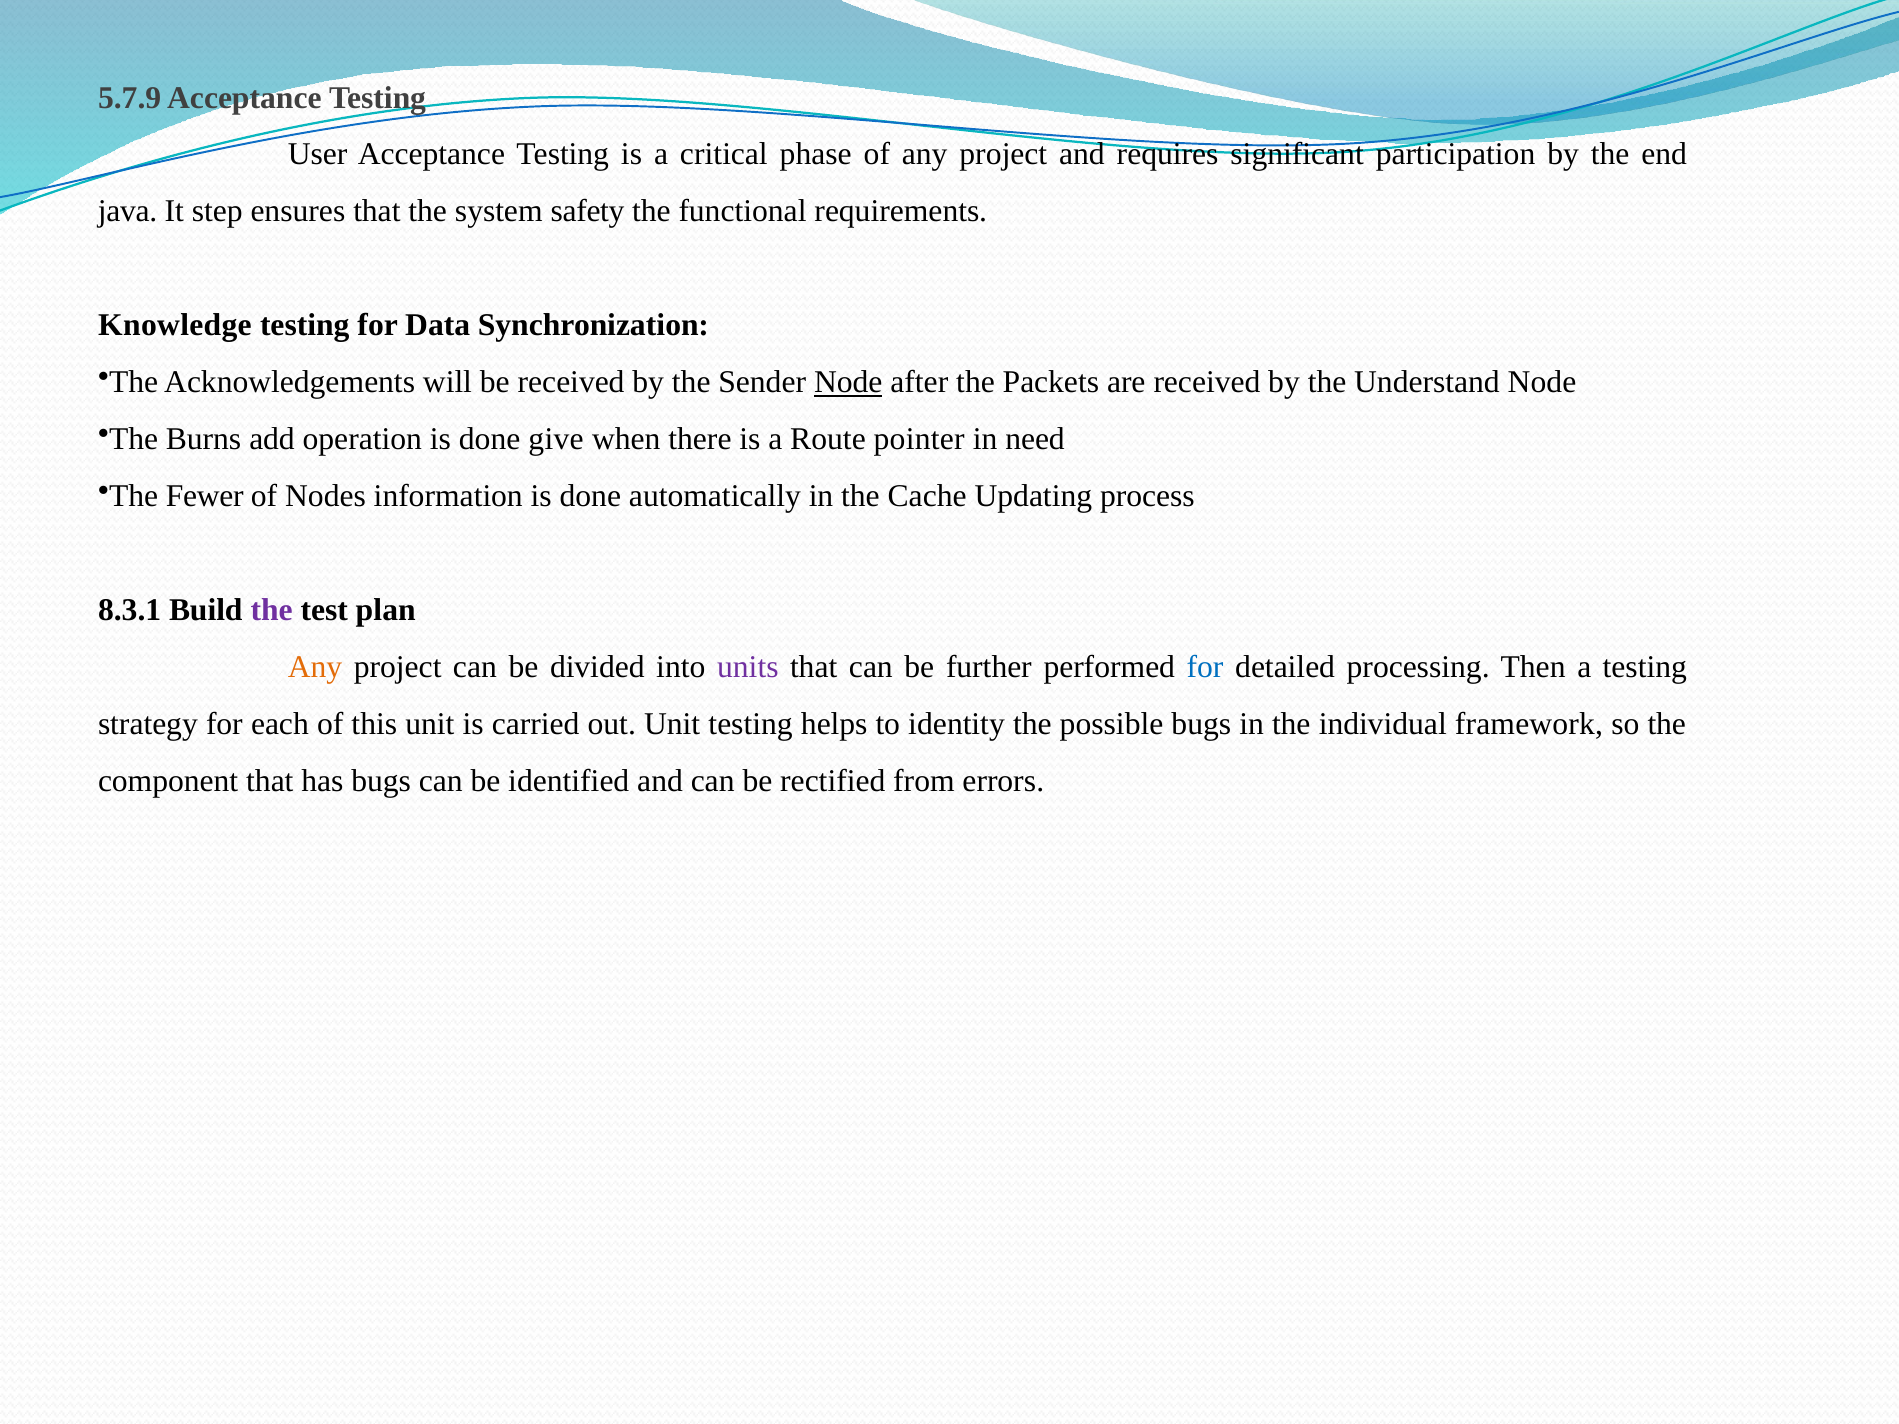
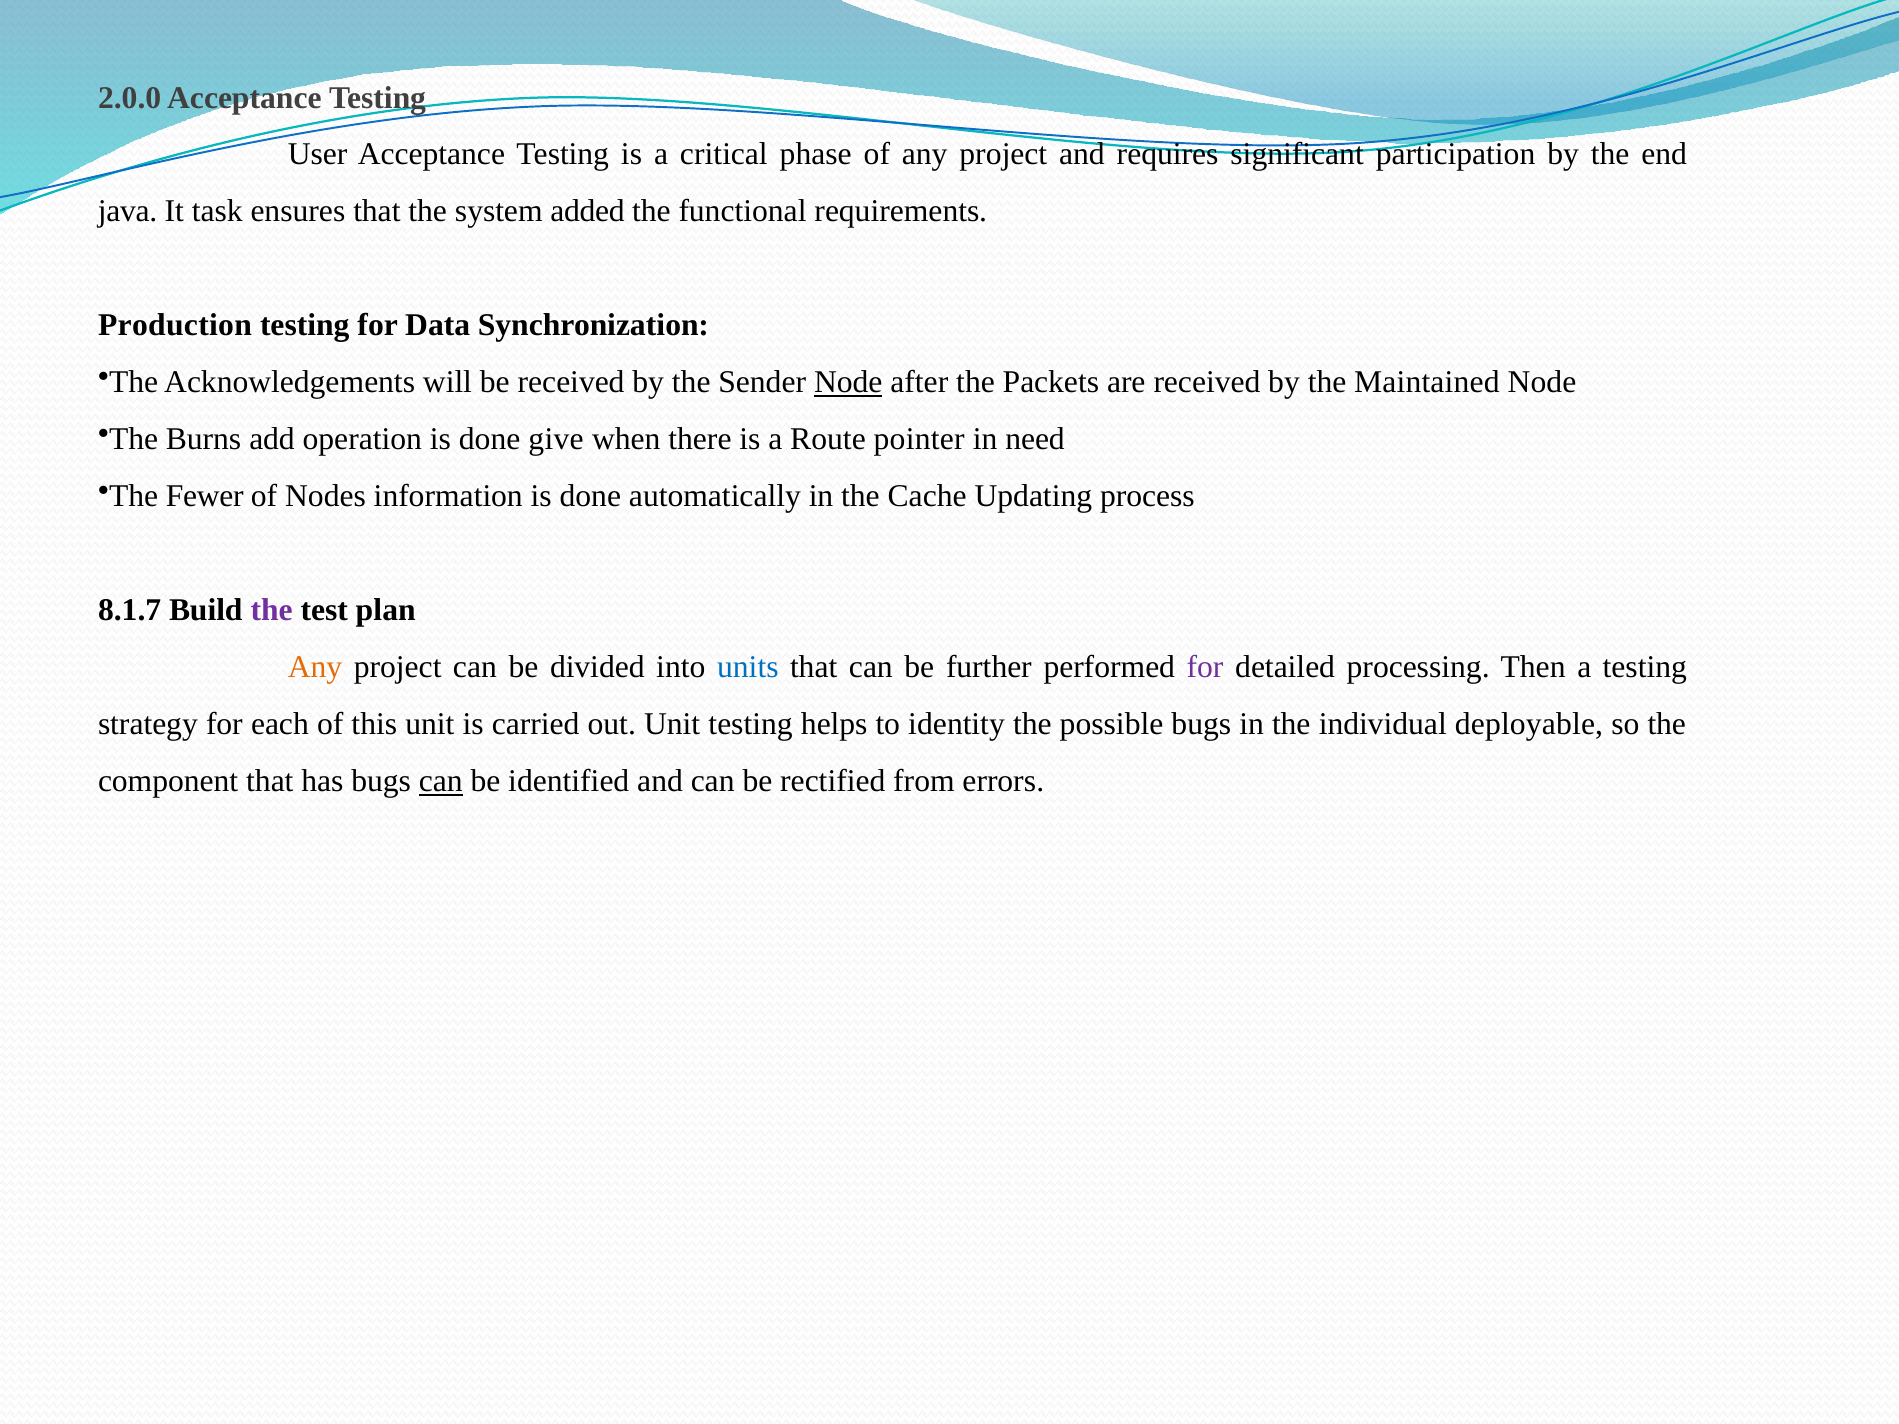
5.7.9: 5.7.9 -> 2.0.0
step: step -> task
safety: safety -> added
Knowledge: Knowledge -> Production
Understand: Understand -> Maintained
8.3.1: 8.3.1 -> 8.1.7
units colour: purple -> blue
for at (1205, 667) colour: blue -> purple
framework: framework -> deployable
can at (441, 781) underline: none -> present
